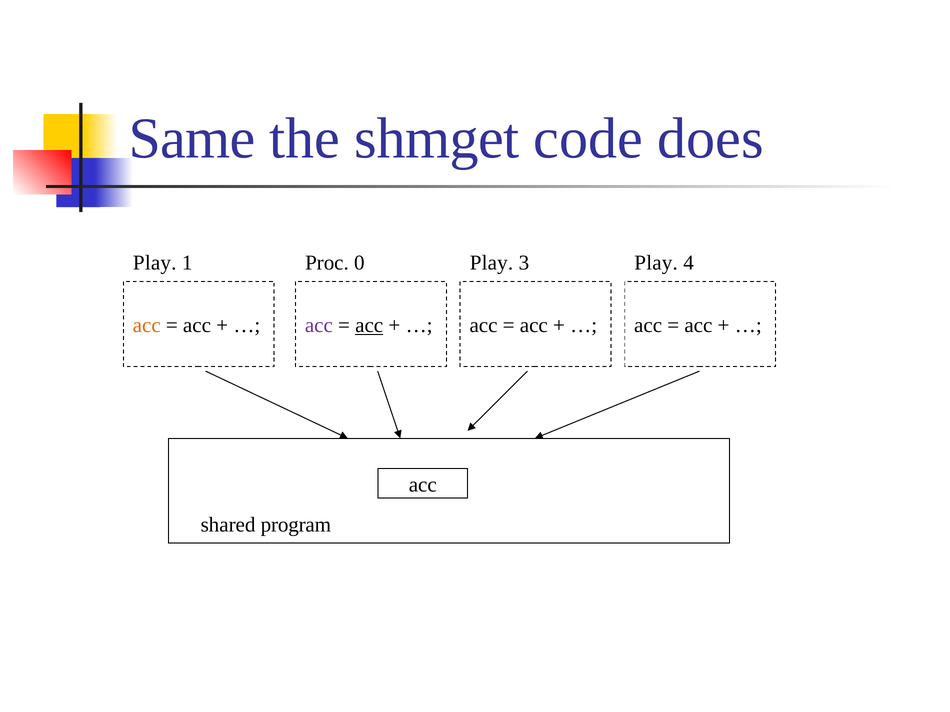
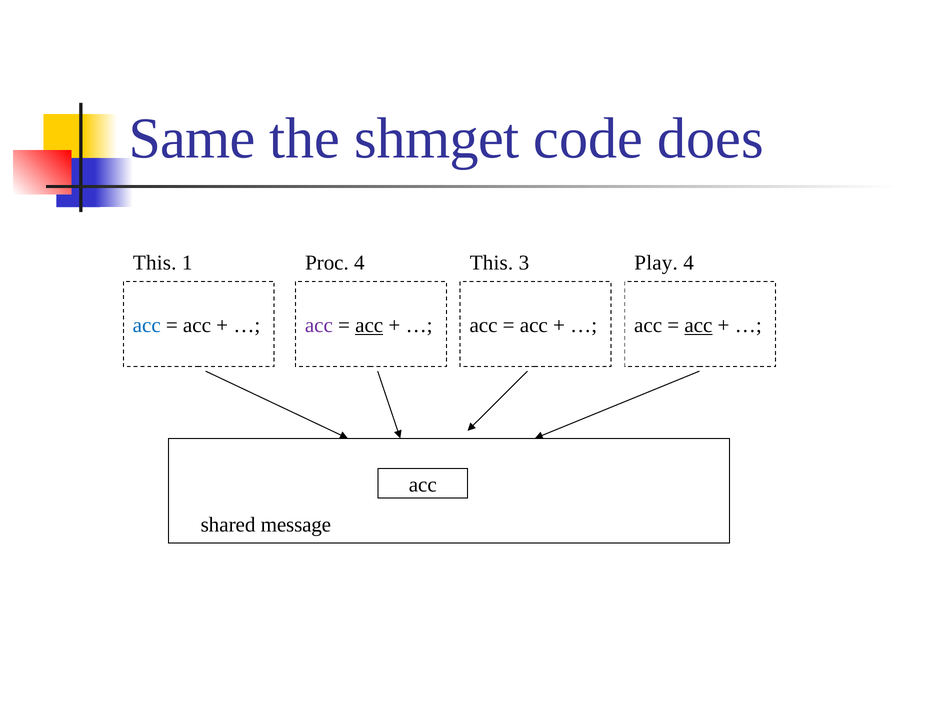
Play at (155, 263): Play -> This
Proc 0: 0 -> 4
Play at (492, 263): Play -> This
acc at (147, 326) colour: orange -> blue
acc at (698, 326) underline: none -> present
program: program -> message
